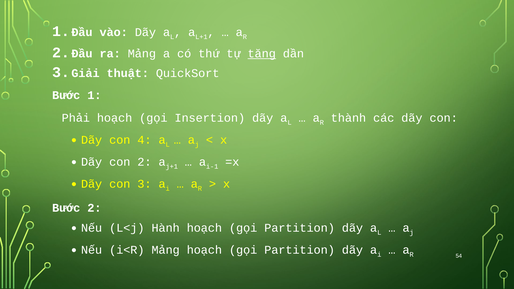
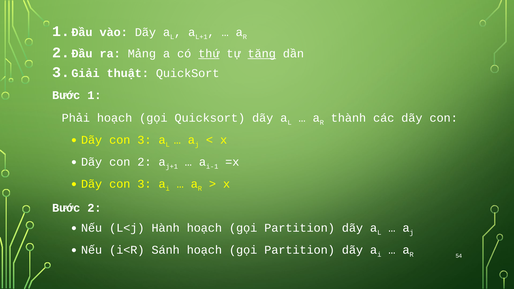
thứ underline: none -> present
gọi Insertion: Insertion -> Quicksort
4 at (144, 140): 4 -> 3
i<R Mảng: Mảng -> Sánh
